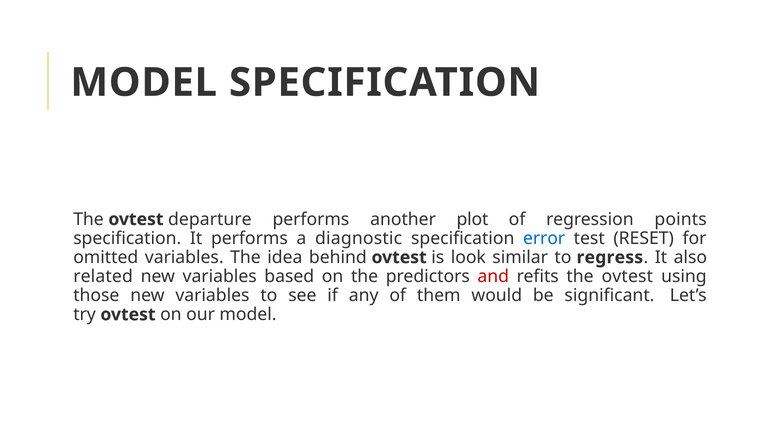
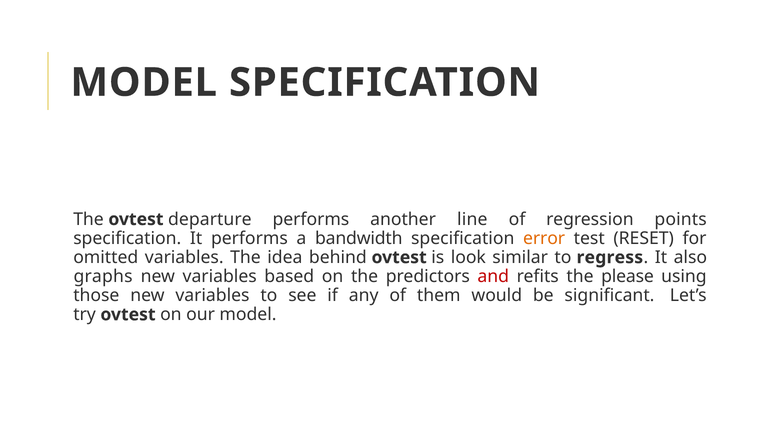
plot: plot -> line
diagnostic: diagnostic -> bandwidth
error colour: blue -> orange
related: related -> graphs
refits the ovtest: ovtest -> please
